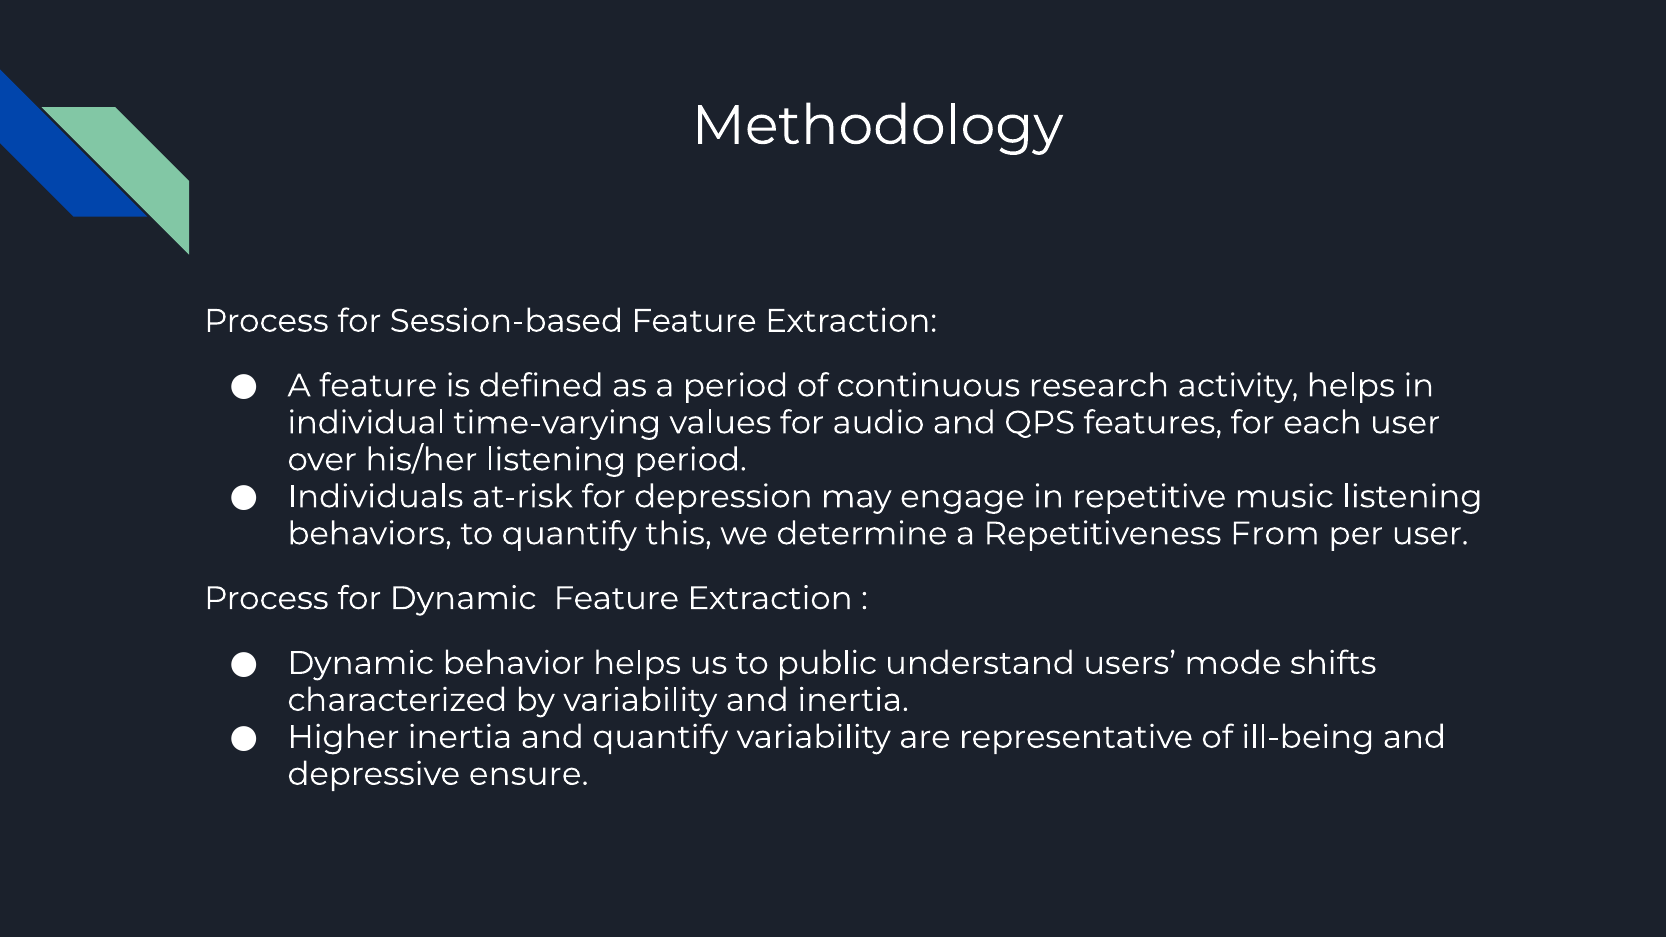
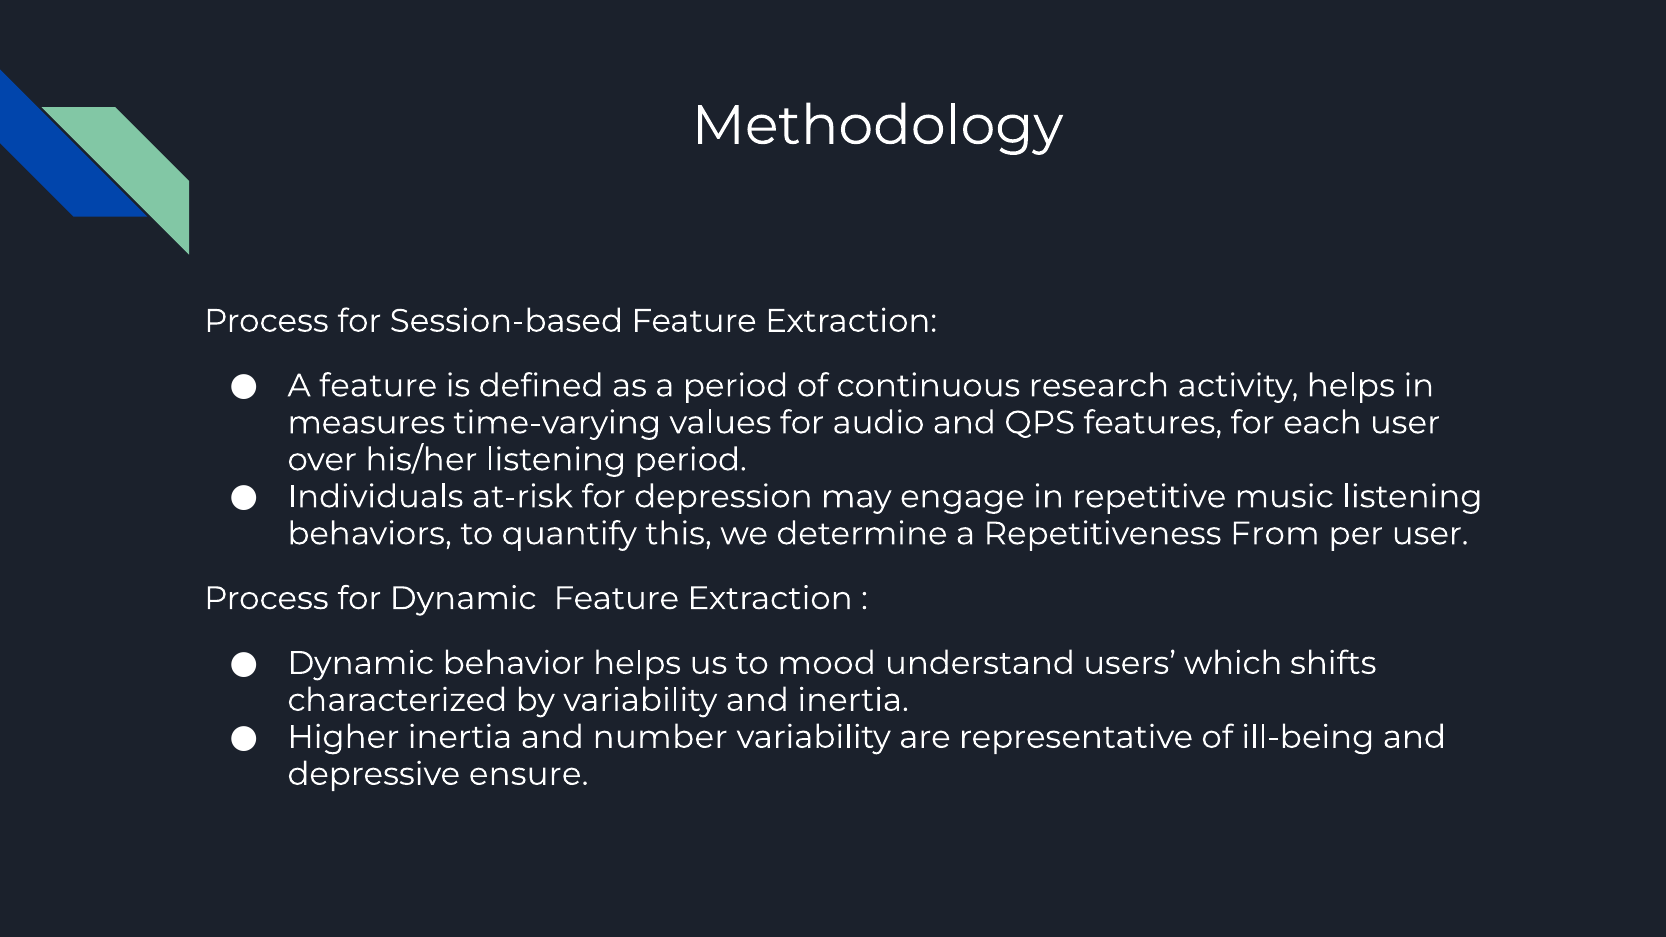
individual: individual -> measures
public: public -> mood
mode: mode -> which
and quantify: quantify -> number
